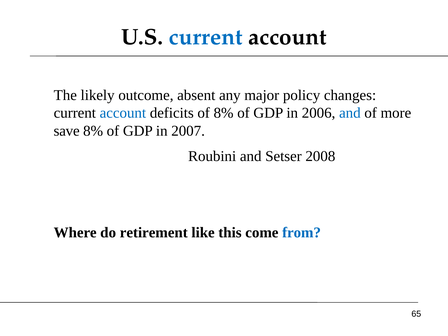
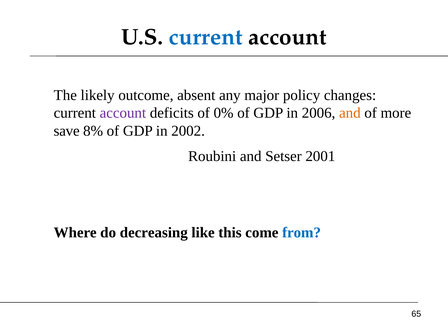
account at (123, 113) colour: blue -> purple
of 8%: 8% -> 0%
and at (350, 113) colour: blue -> orange
2007: 2007 -> 2002
2008: 2008 -> 2001
retirement: retirement -> decreasing
